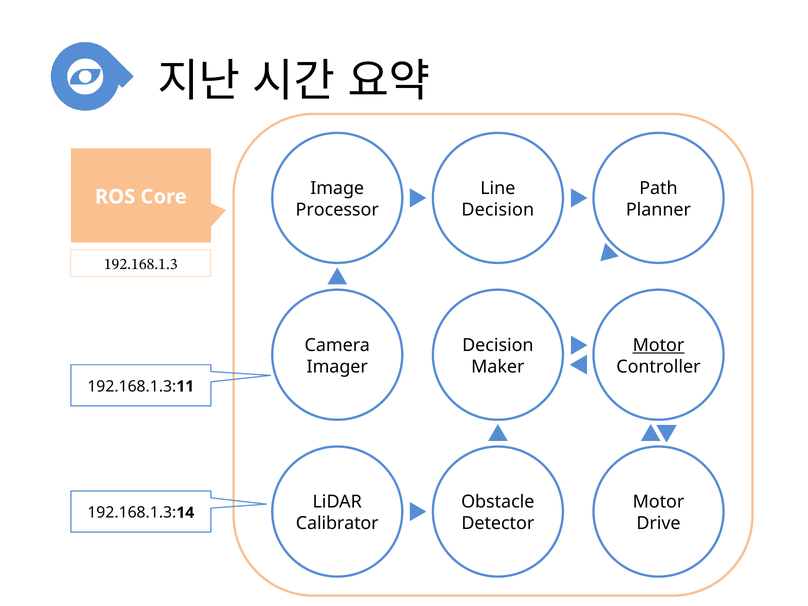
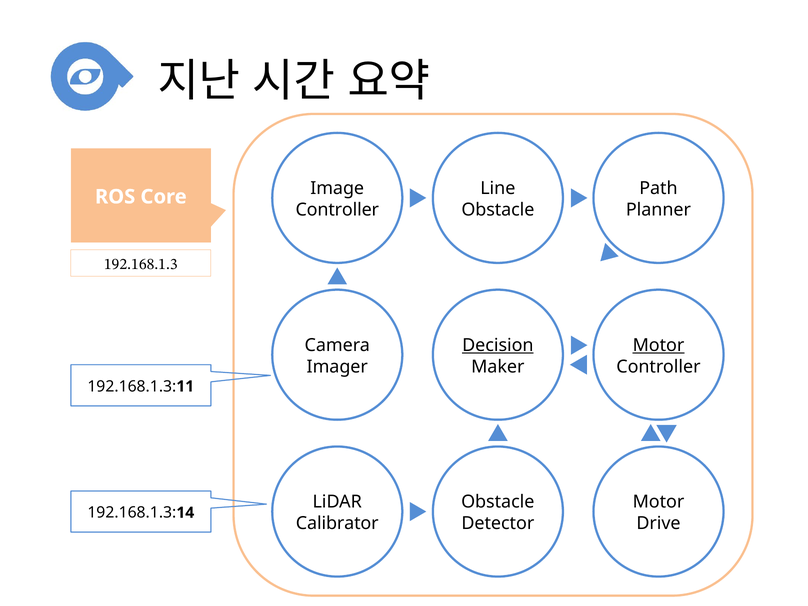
Processor at (337, 210): Processor -> Controller
Decision at (498, 210): Decision -> Obstacle
Decision at (498, 345) underline: none -> present
